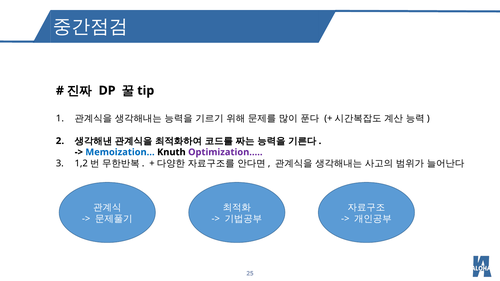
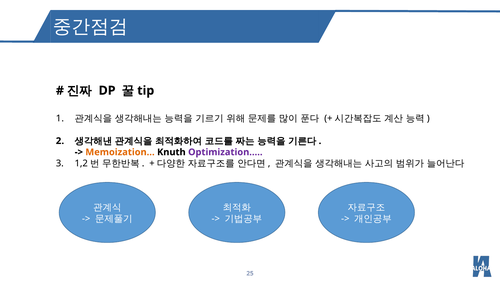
Memoization… colour: blue -> orange
